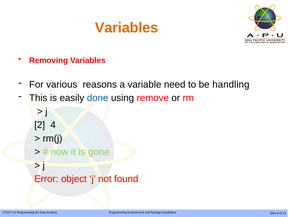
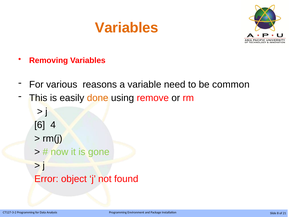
handling: handling -> common
done colour: blue -> orange
2: 2 -> 6
